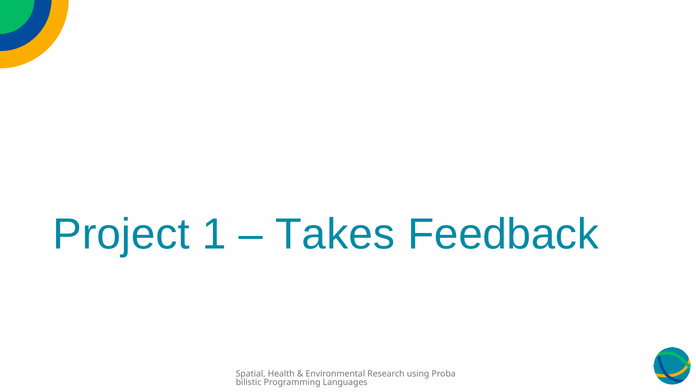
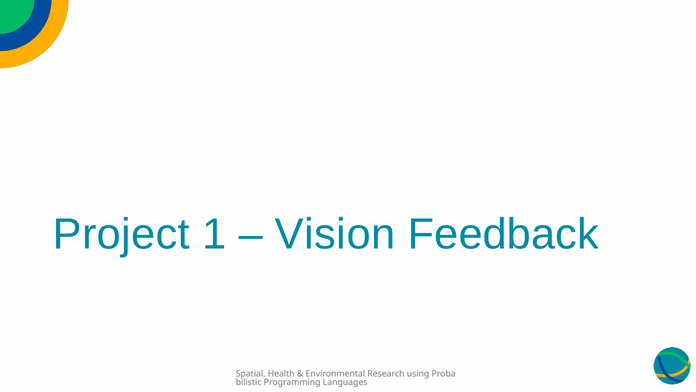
Takes: Takes -> Vision
